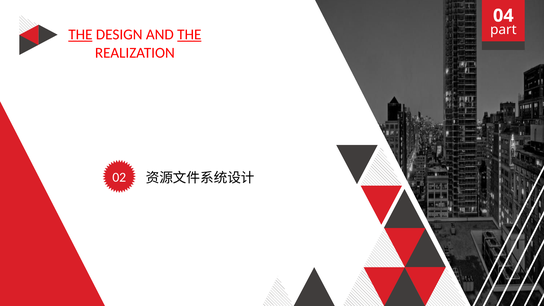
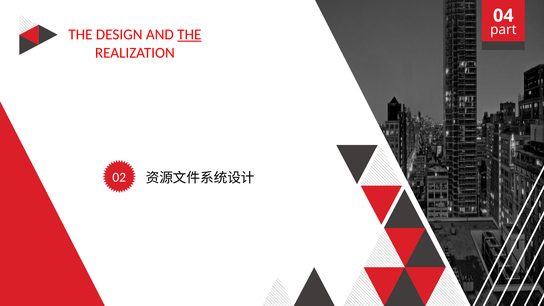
THE at (80, 35) underline: present -> none
